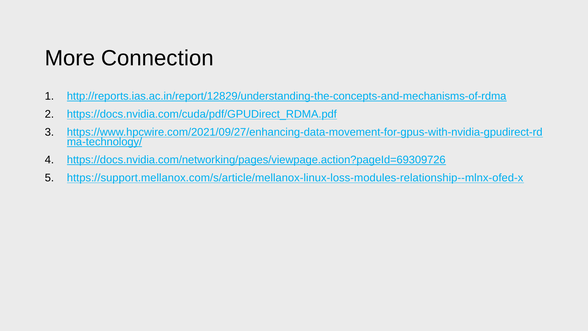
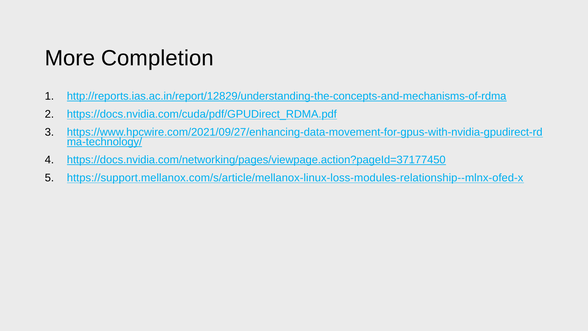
Connection: Connection -> Completion
https://docs.nvidia.com/networking/pages/viewpage.action?pageId=69309726: https://docs.nvidia.com/networking/pages/viewpage.action?pageId=69309726 -> https://docs.nvidia.com/networking/pages/viewpage.action?pageId=37177450
